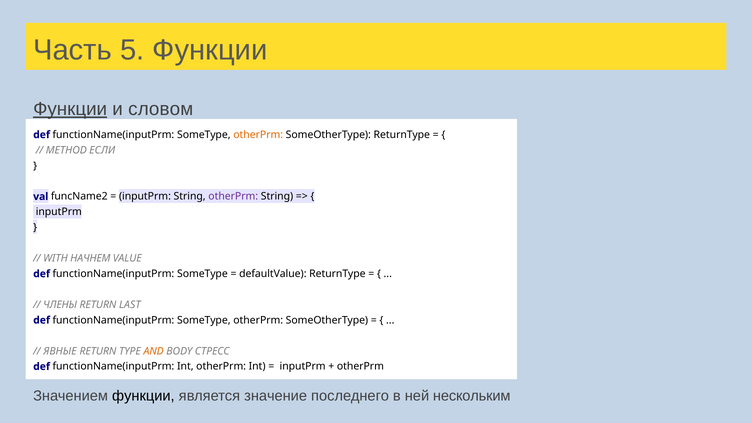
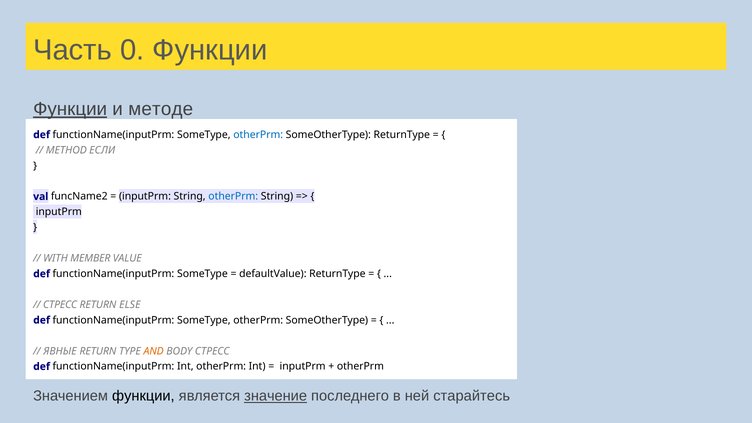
5: 5 -> 0
словом: словом -> методе
otherPrm at (258, 135) colour: orange -> blue
otherPrm at (233, 197) colour: purple -> blue
НАЧНЕМ: НАЧНЕМ -> MEMBER
ЧЛЕНЫ at (60, 305): ЧЛЕНЫ -> СТРЕСС
LAST: LAST -> ELSE
значение underline: none -> present
нескольким: нескольким -> старайтесь
